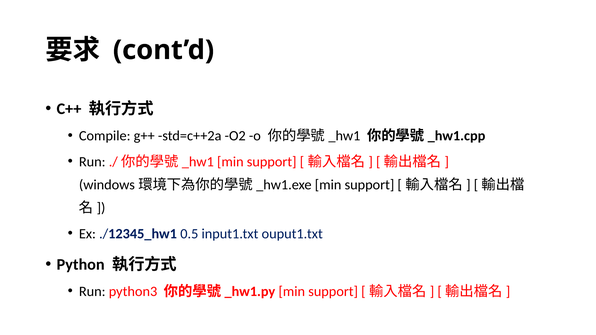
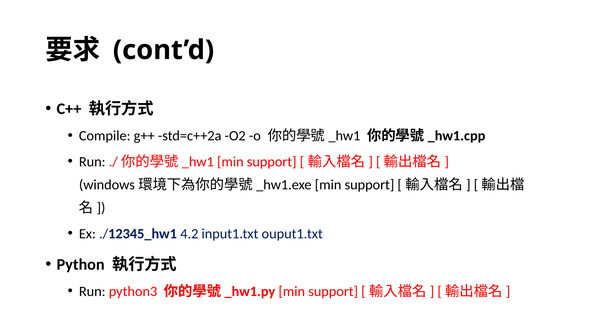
0.5: 0.5 -> 4.2
